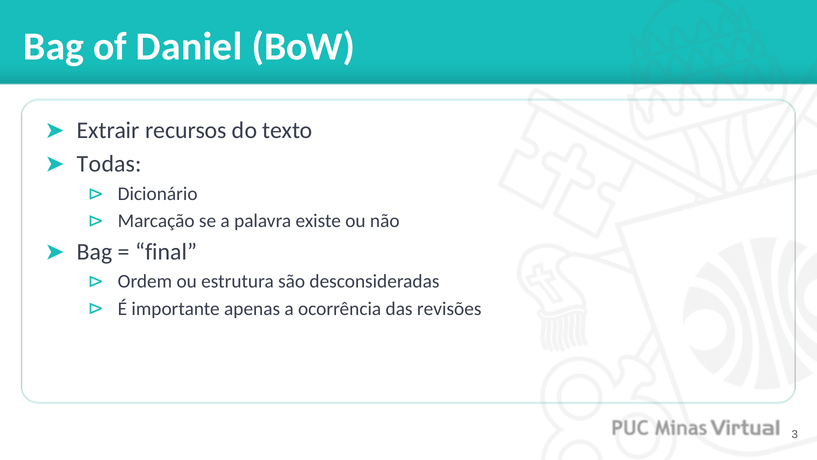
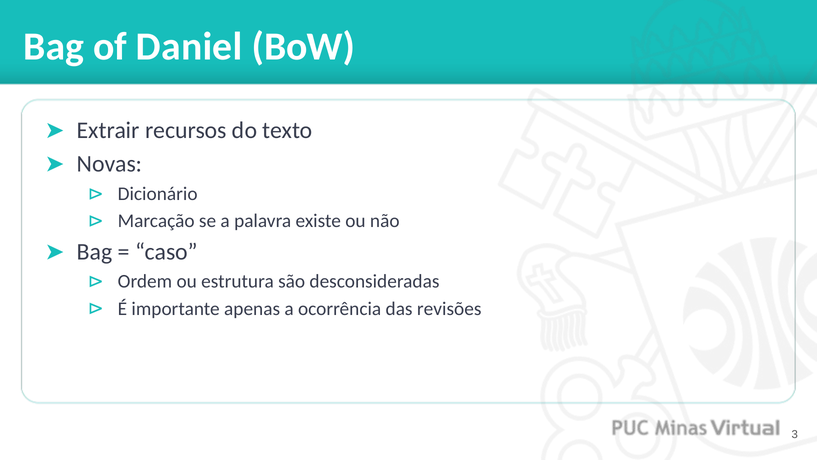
Todas: Todas -> Novas
final: final -> caso
